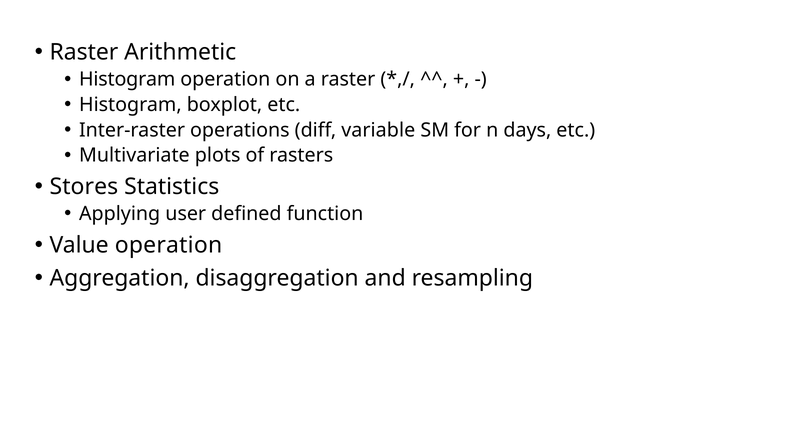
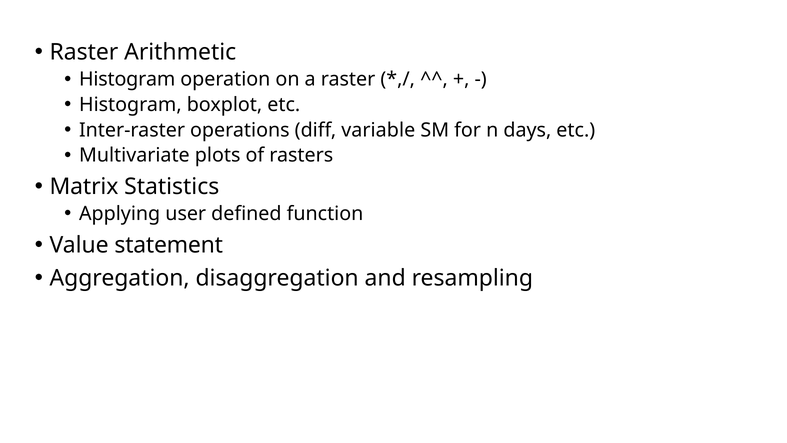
Stores: Stores -> Matrix
Value operation: operation -> statement
